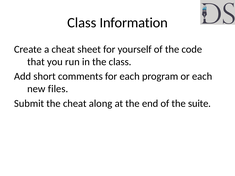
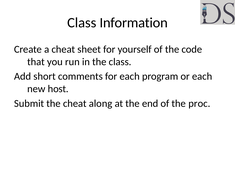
files: files -> host
suite: suite -> proc
